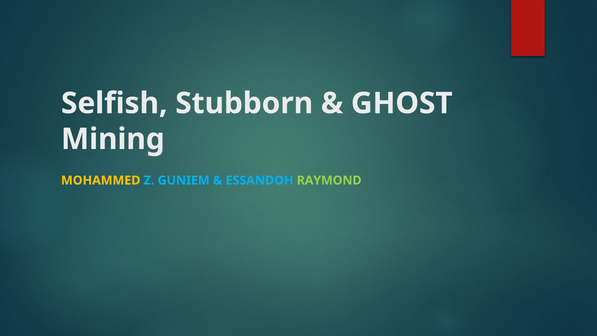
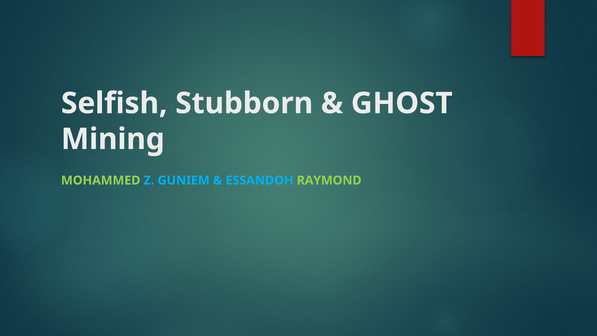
MOHAMMED colour: yellow -> light green
